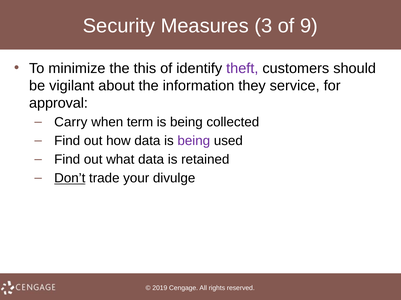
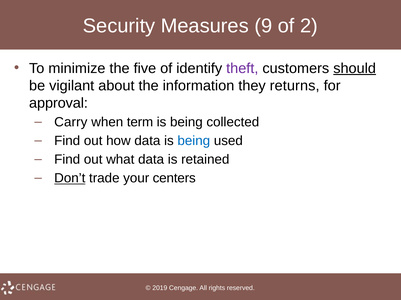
3: 3 -> 9
9: 9 -> 2
this: this -> five
should underline: none -> present
service: service -> returns
being at (194, 141) colour: purple -> blue
divulge: divulge -> centers
